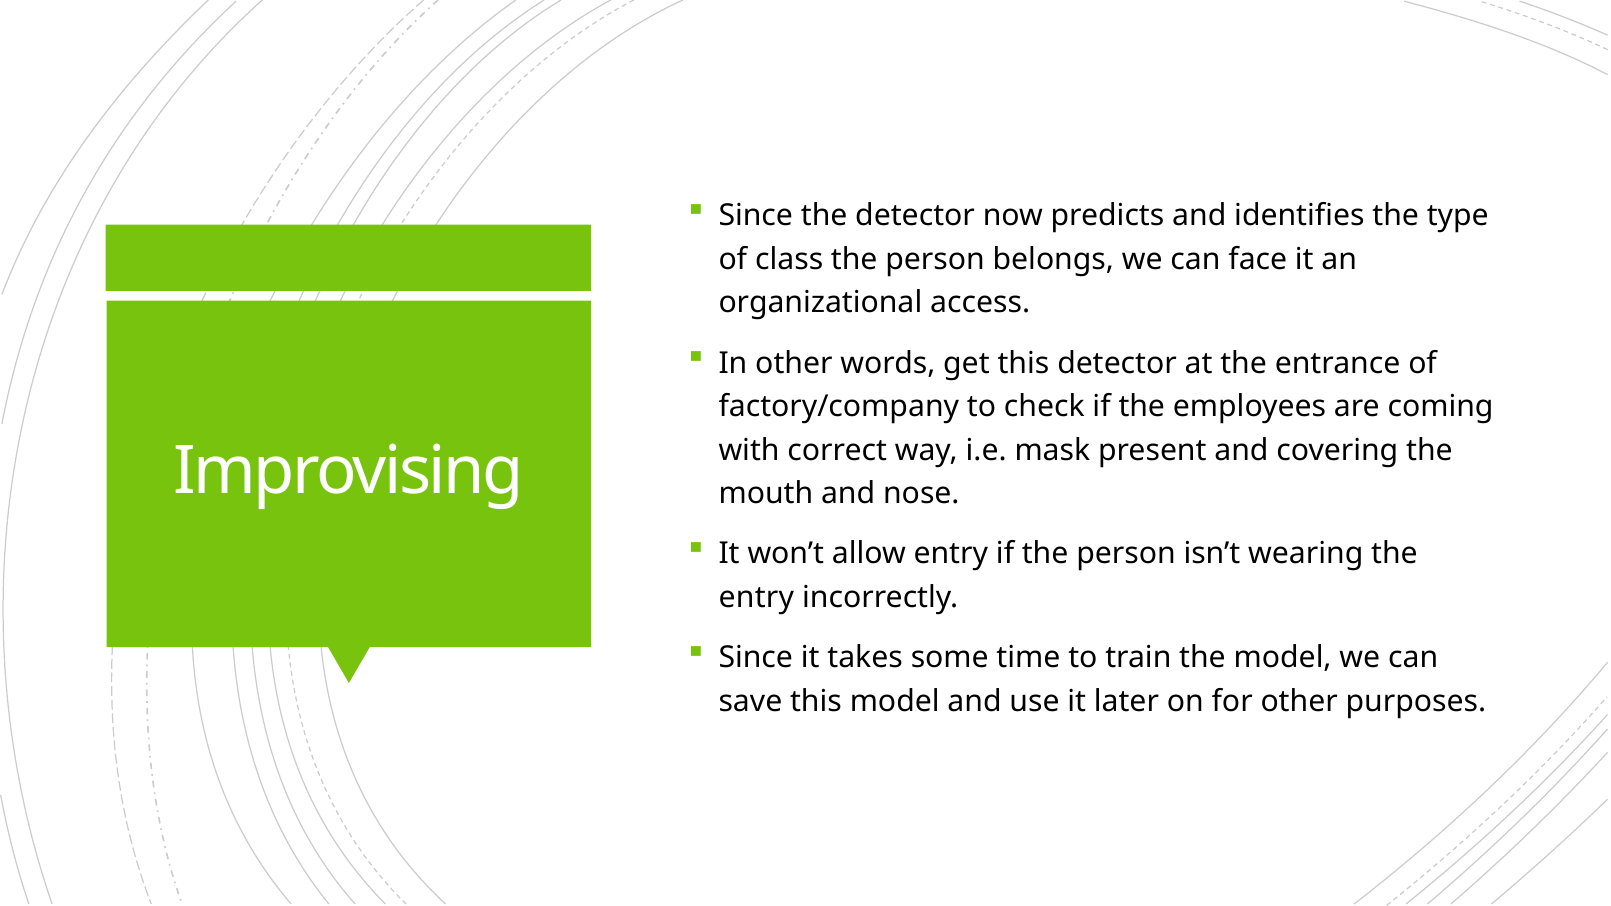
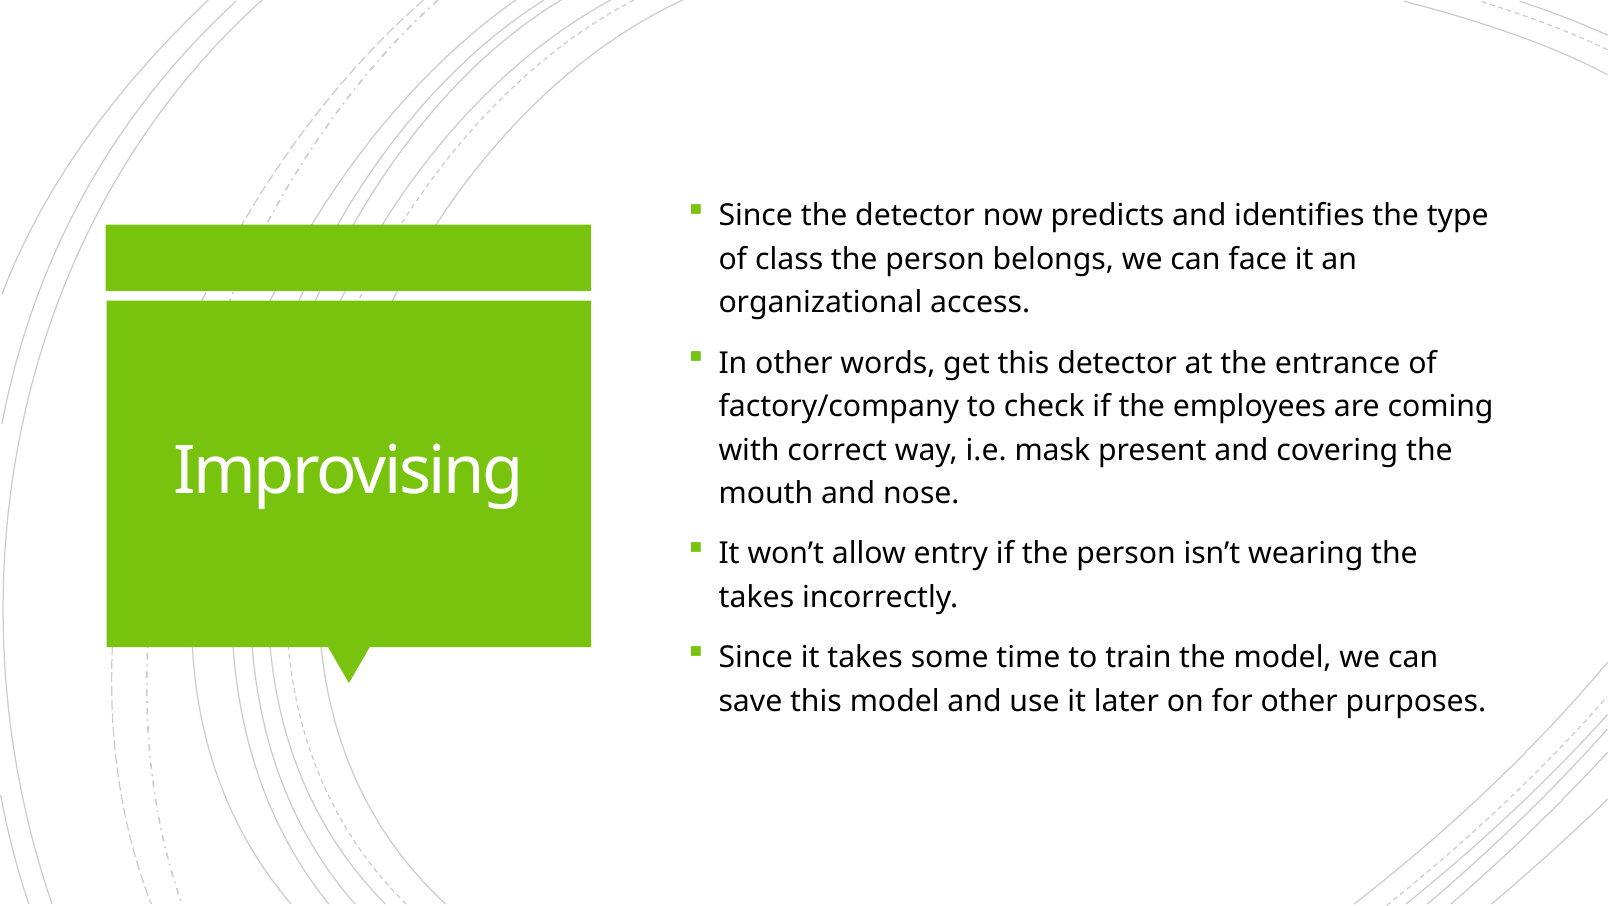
entry at (756, 597): entry -> takes
